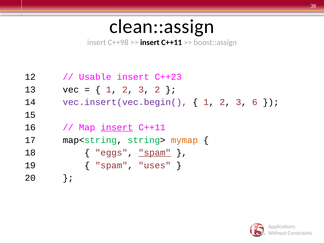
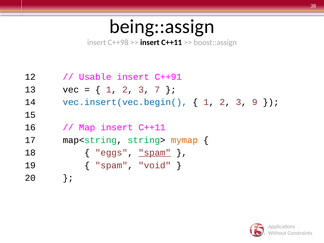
clean::assign: clean::assign -> being::assign
C++23: C++23 -> C++91
3 2: 2 -> 7
vec.insert(vec.begin( colour: purple -> blue
6: 6 -> 9
insert at (117, 127) underline: present -> none
uses: uses -> void
